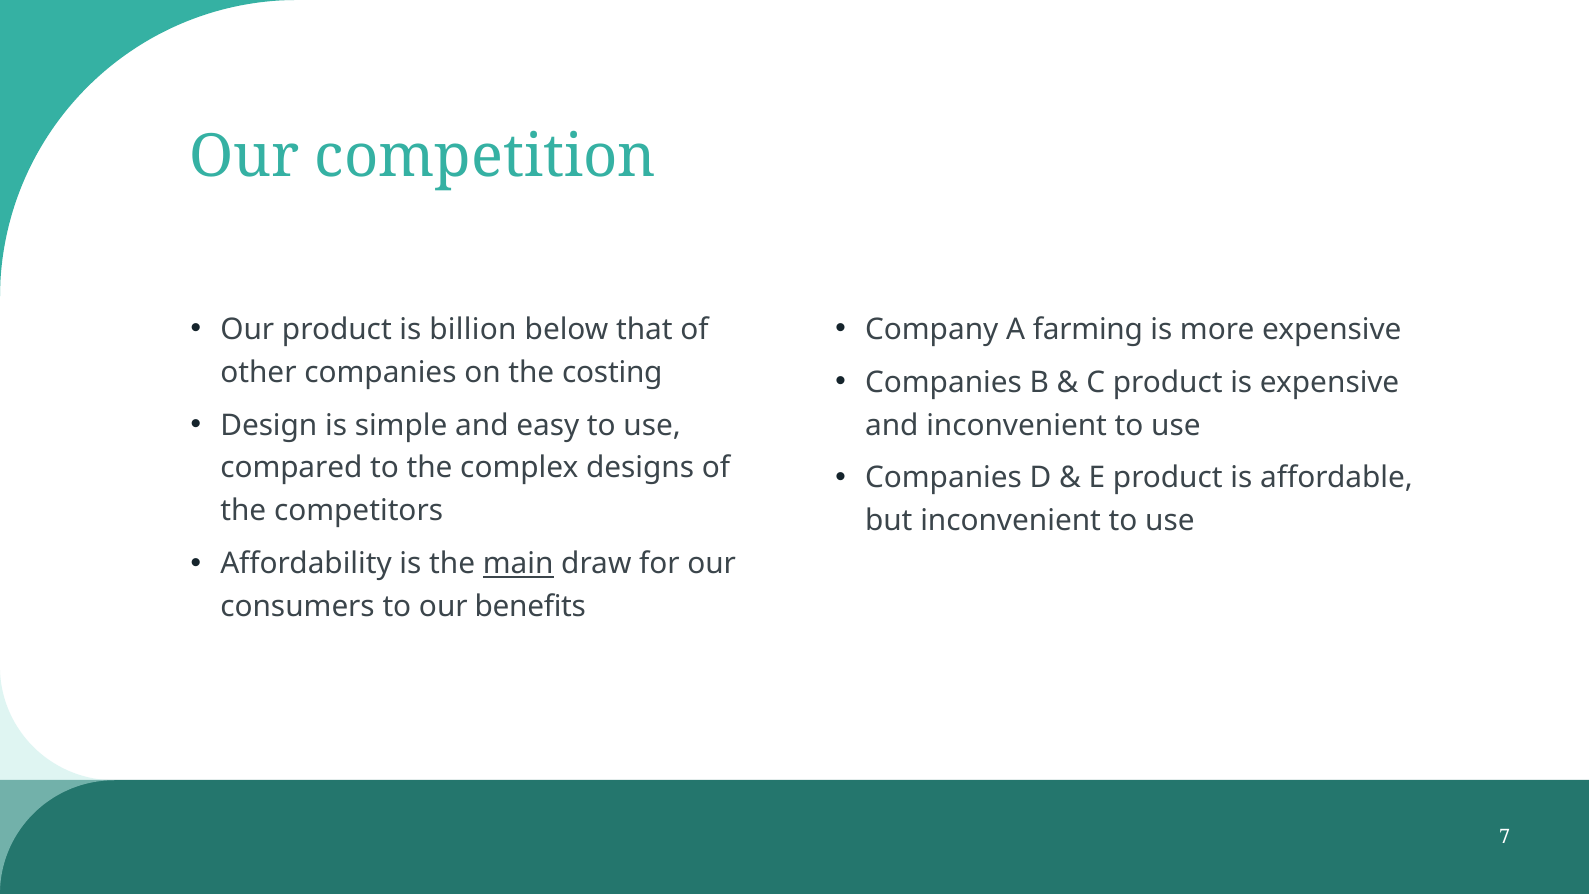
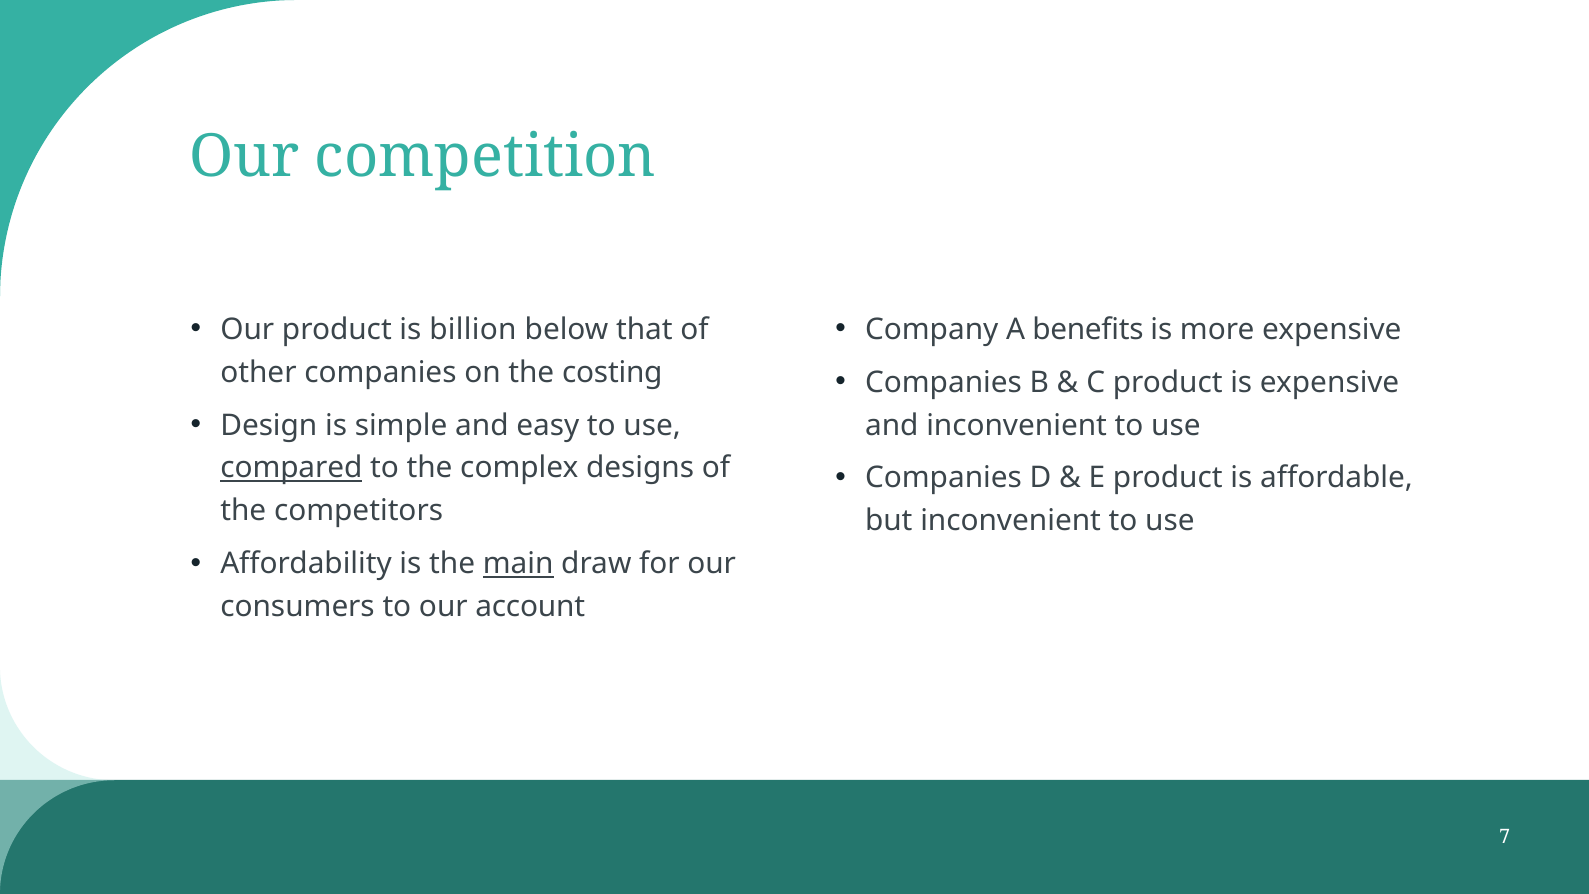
farming: farming -> benefits
compared underline: none -> present
benefits: benefits -> account
